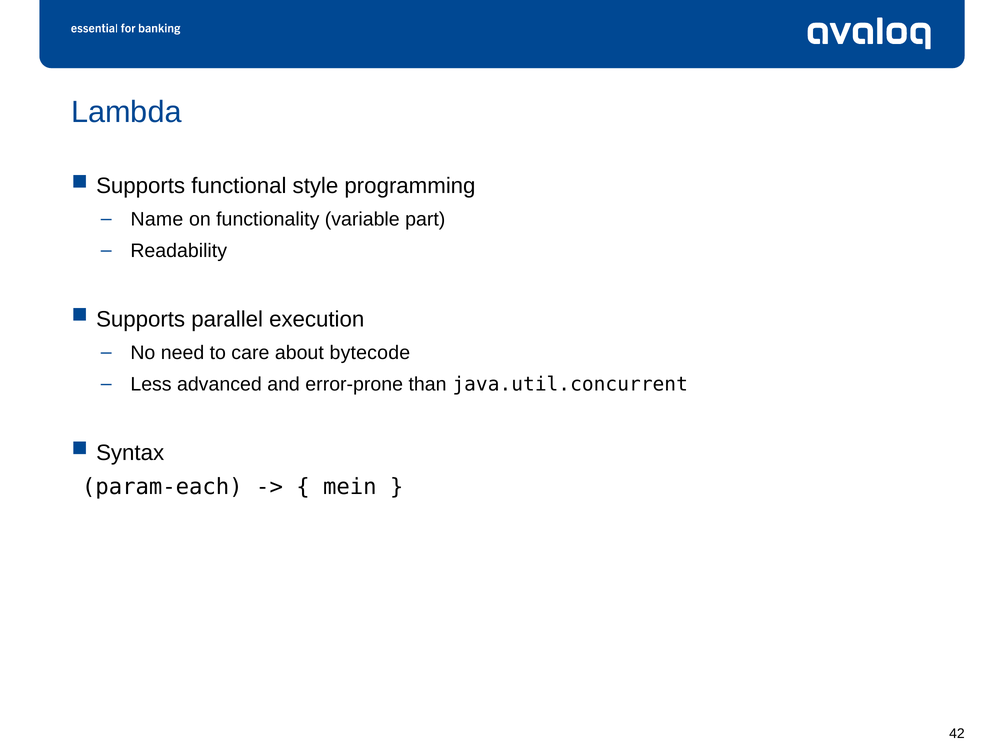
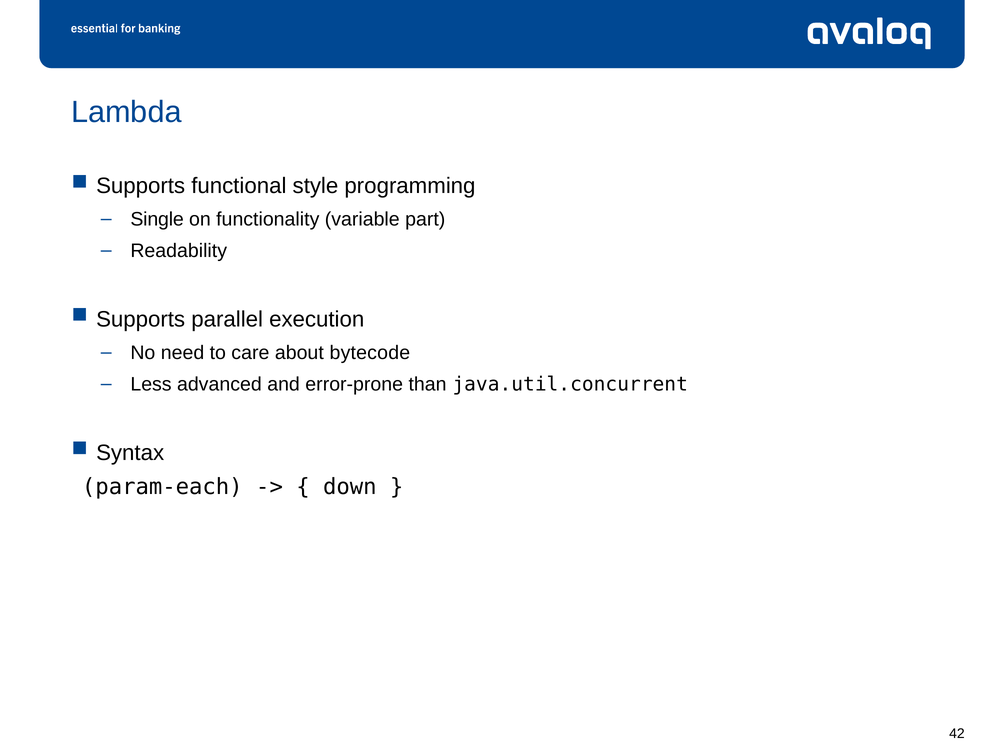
Name: Name -> Single
mein: mein -> down
